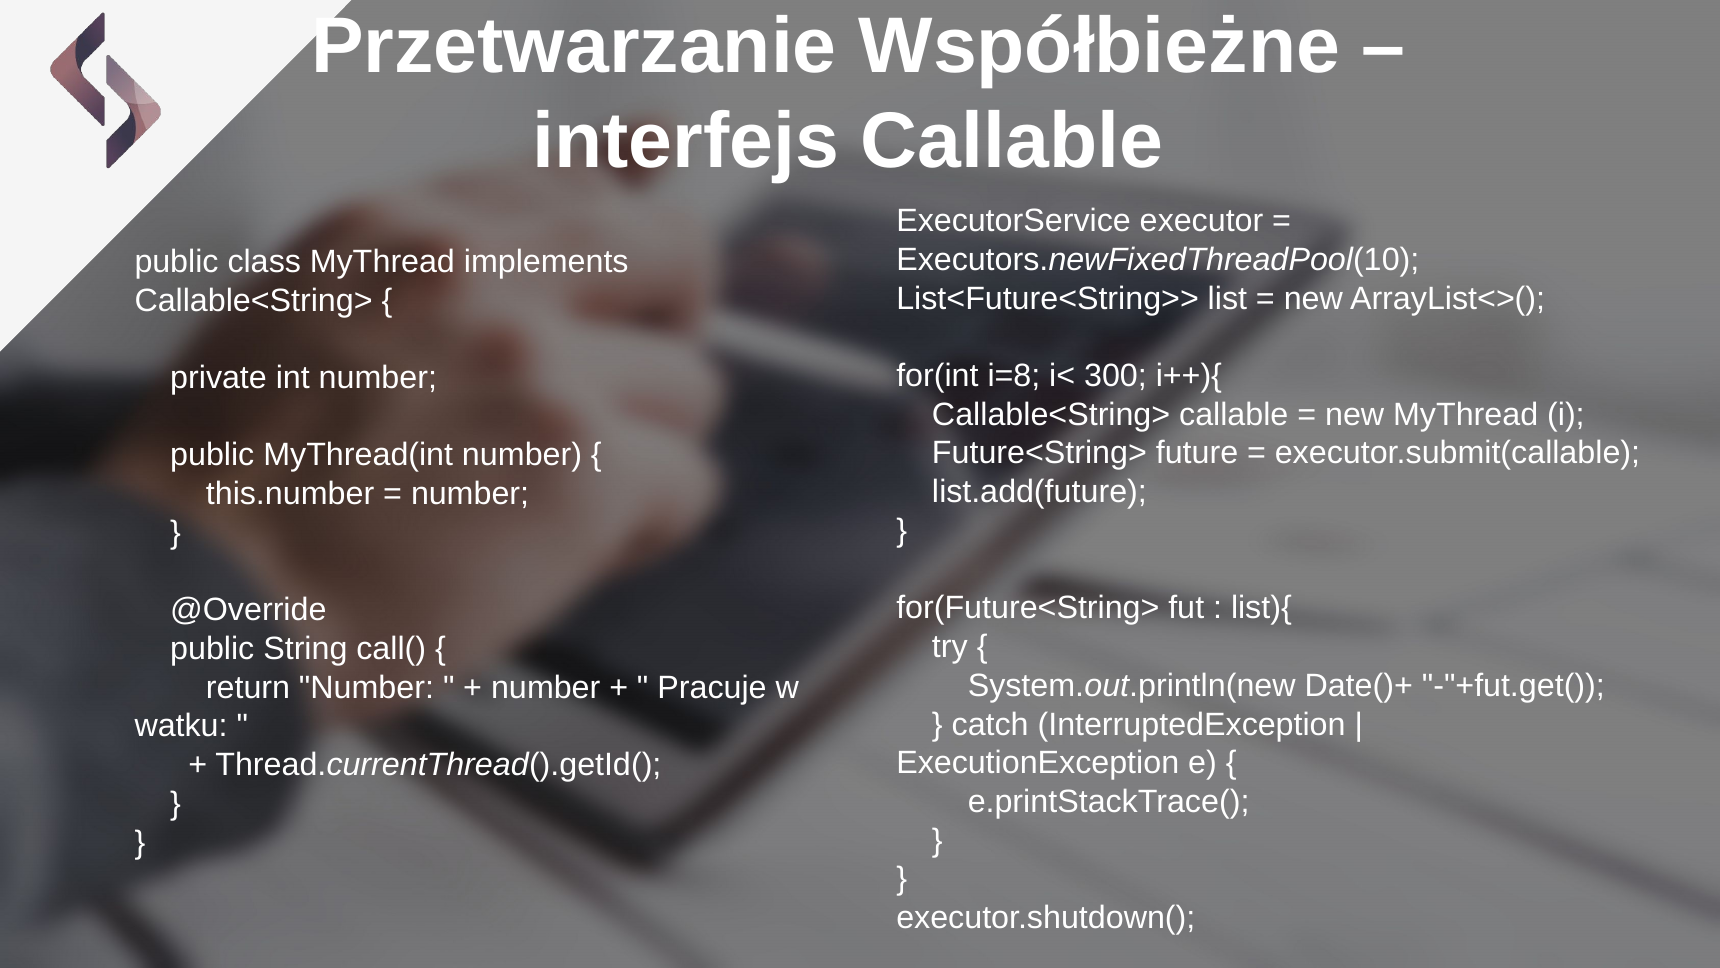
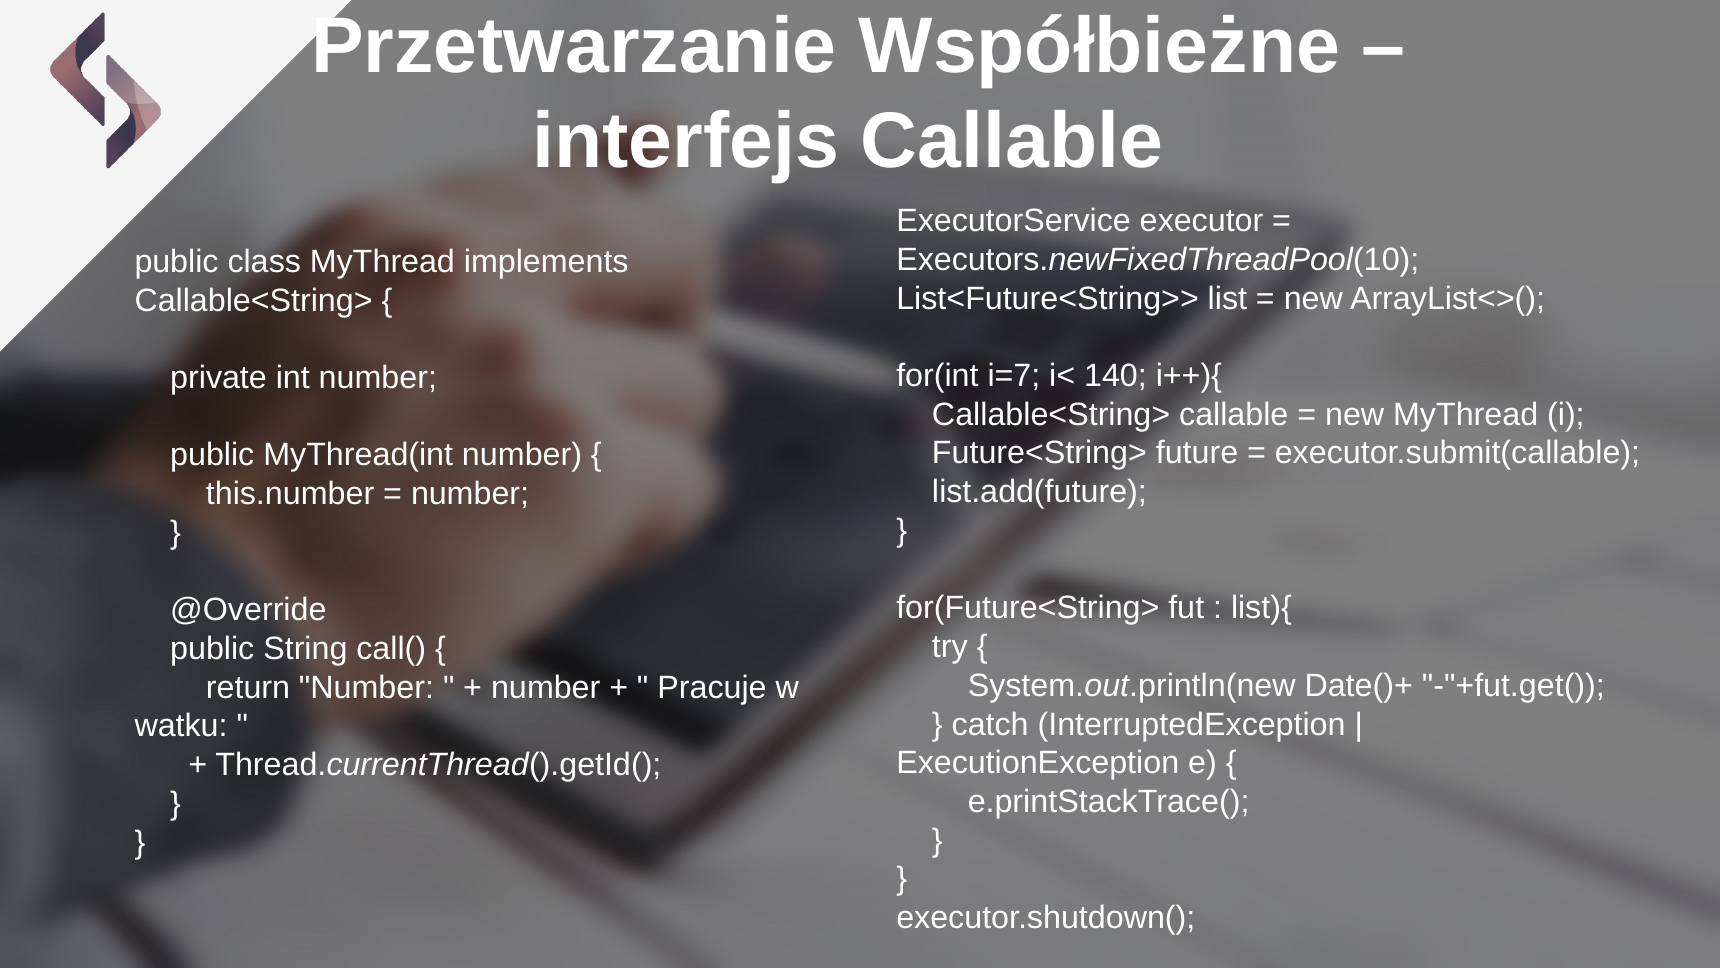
i=8: i=8 -> i=7
300: 300 -> 140
